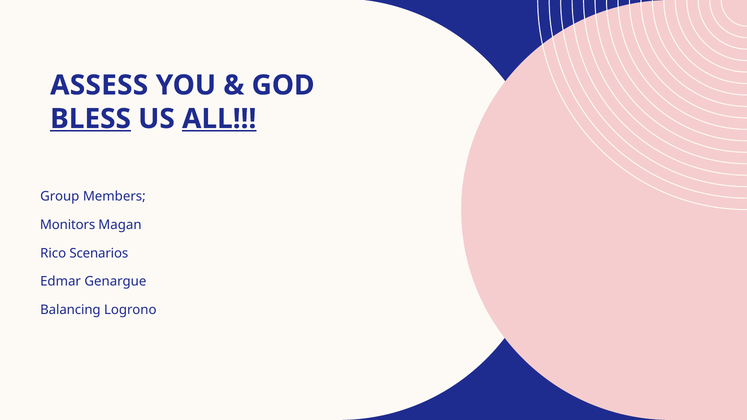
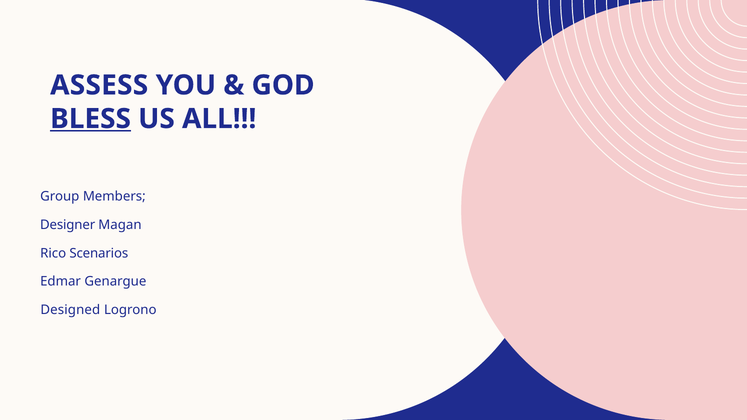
ALL underline: present -> none
Monitors: Monitors -> Designer
Balancing: Balancing -> Designed
